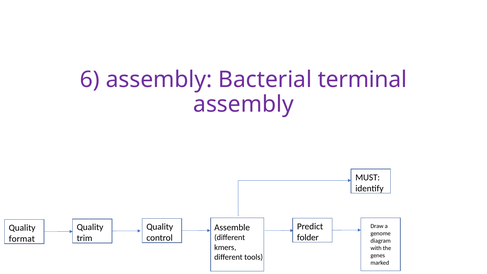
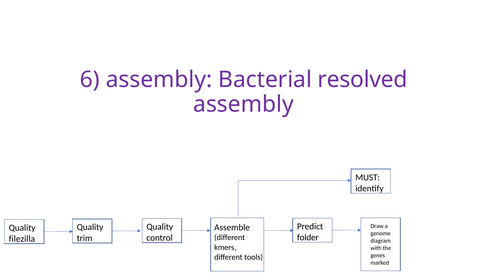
terminal: terminal -> resolved
format: format -> filezilla
